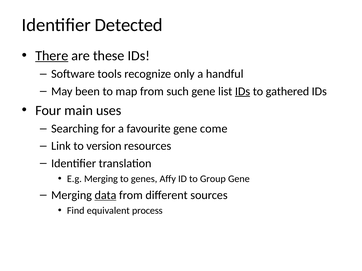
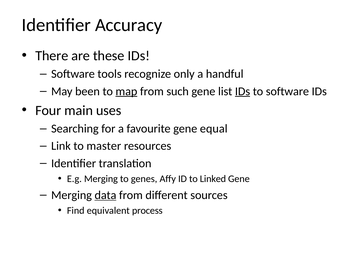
Detected: Detected -> Accuracy
There underline: present -> none
map underline: none -> present
to gathered: gathered -> software
come: come -> equal
version: version -> master
Group: Group -> Linked
